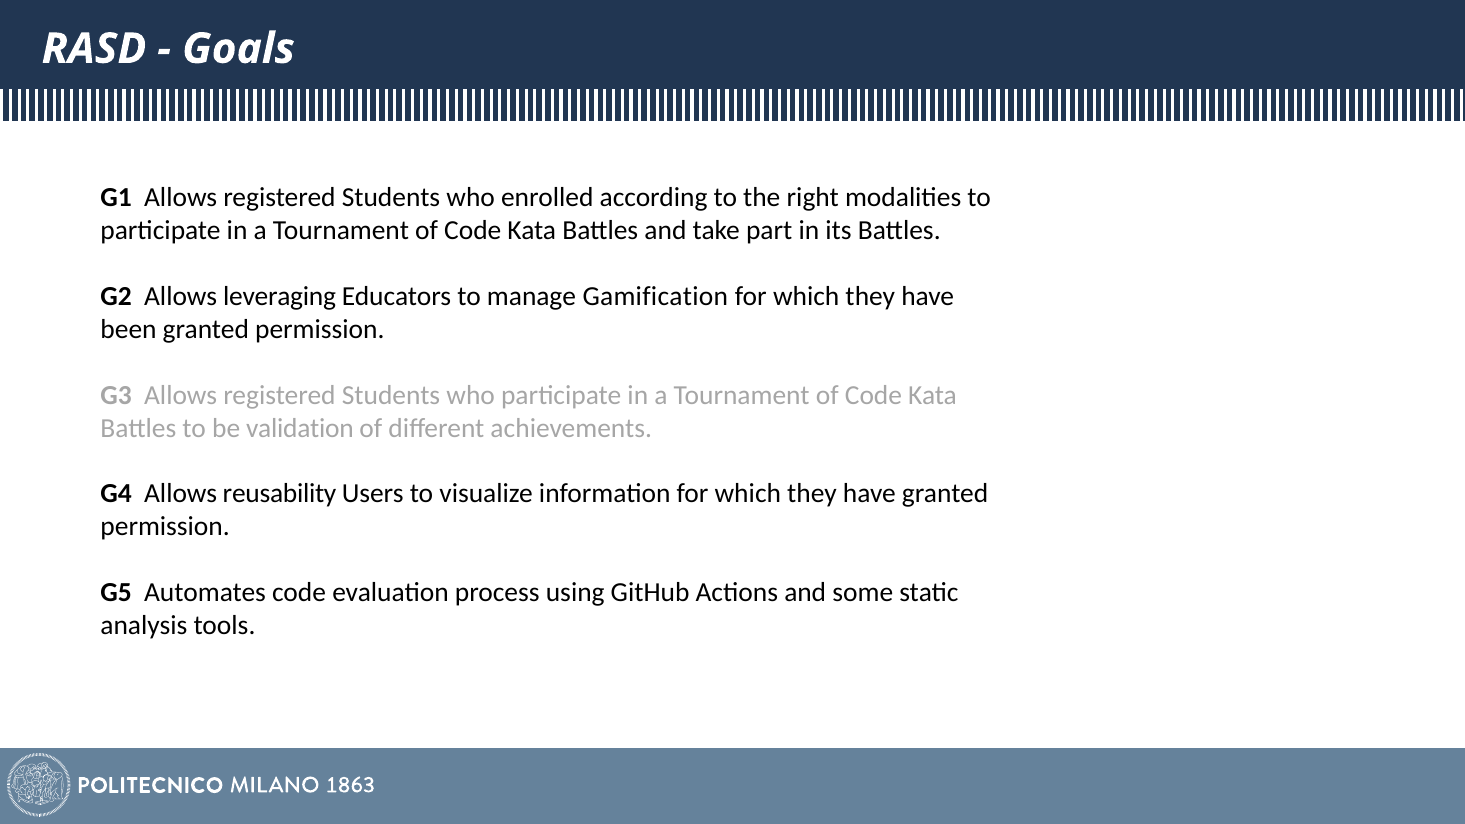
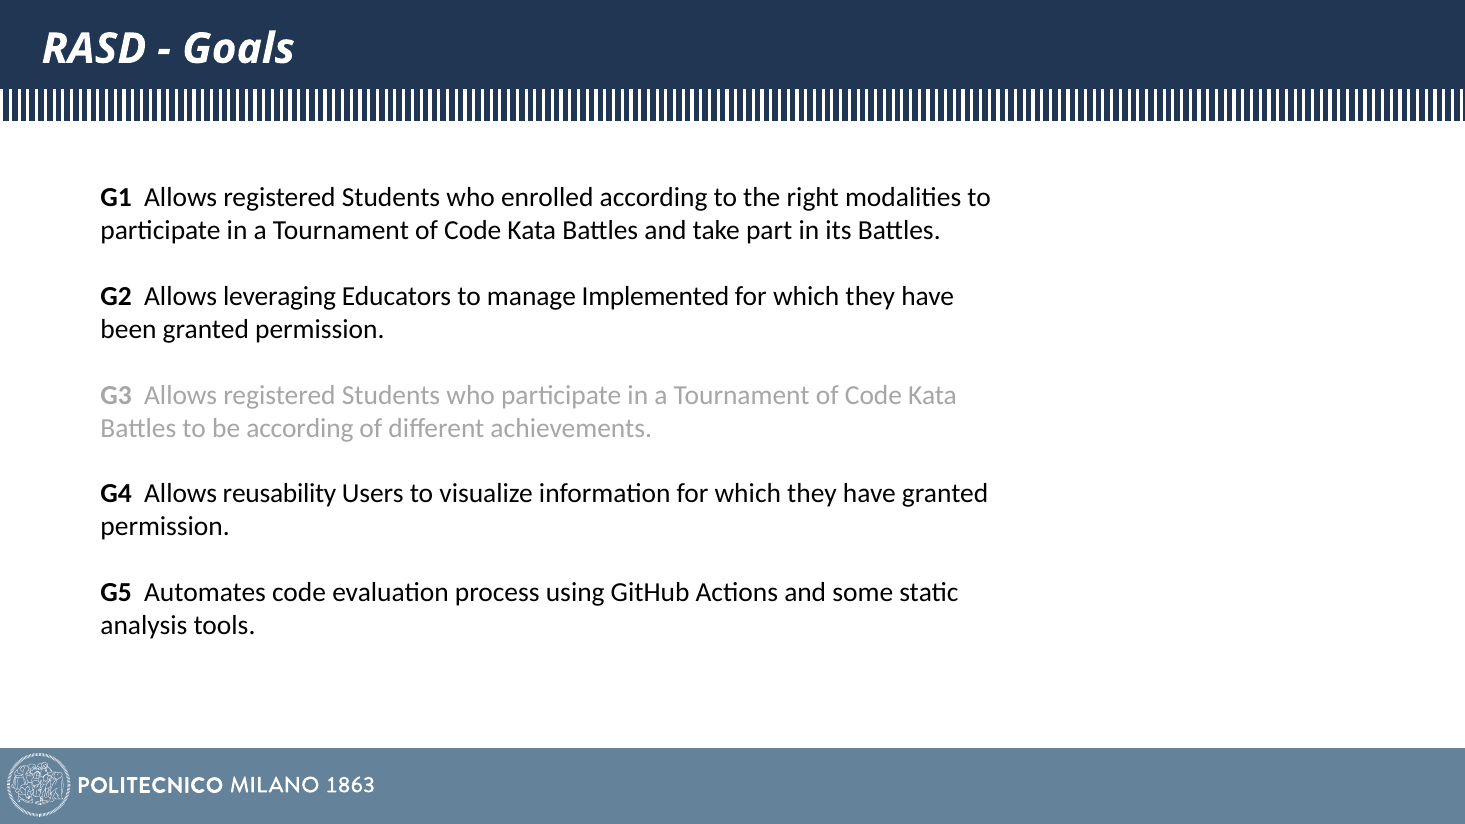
Gamification: Gamification -> Implemented
be validation: validation -> according
